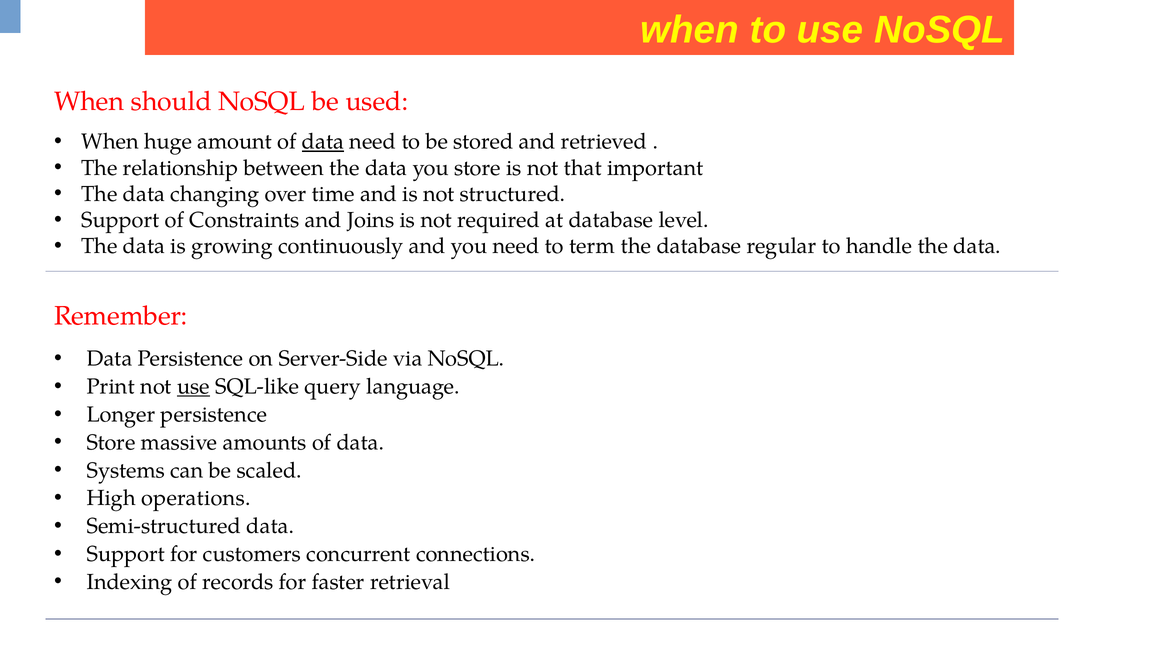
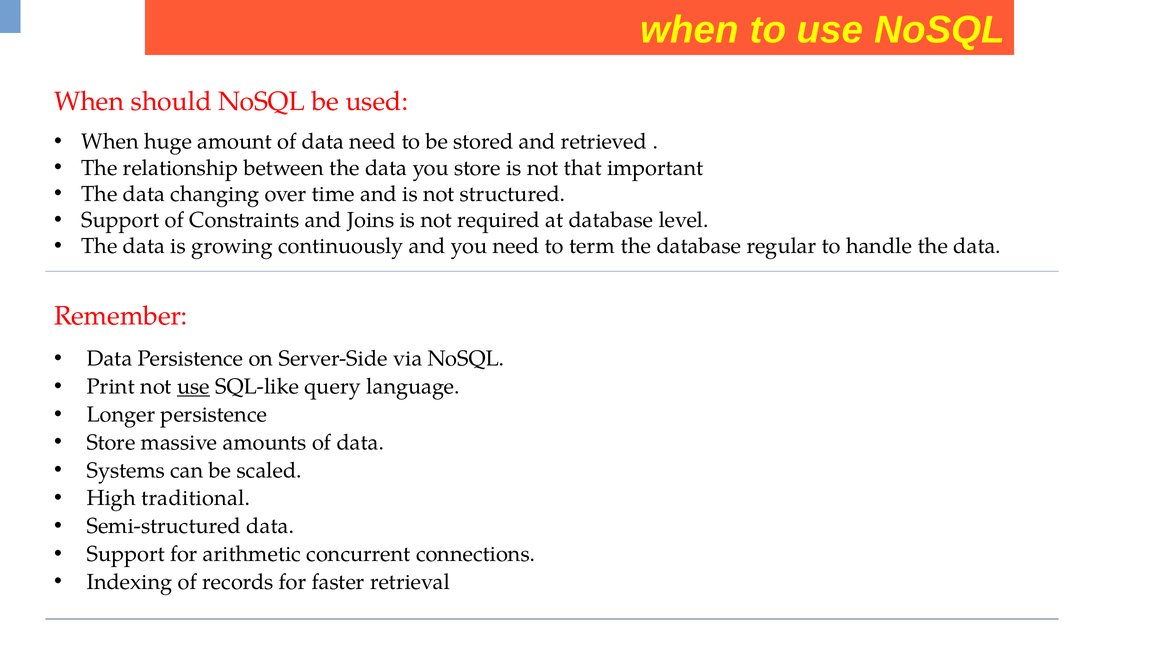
data at (323, 142) underline: present -> none
operations: operations -> traditional
customers: customers -> arithmetic
